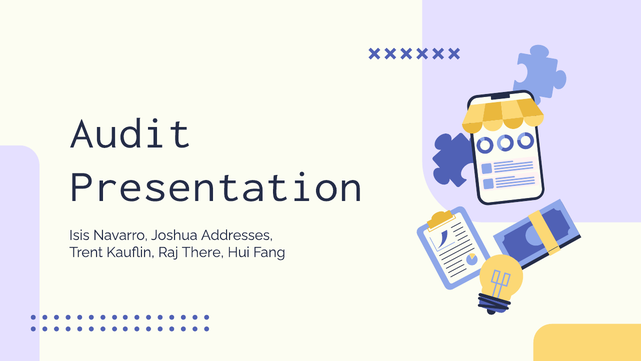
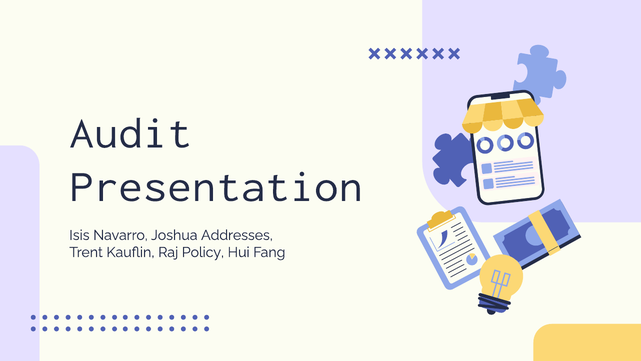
There: There -> Policy
